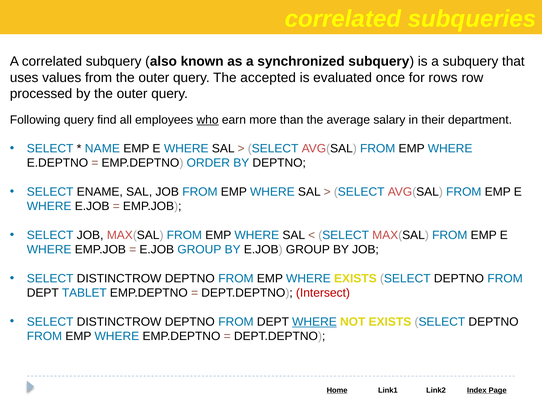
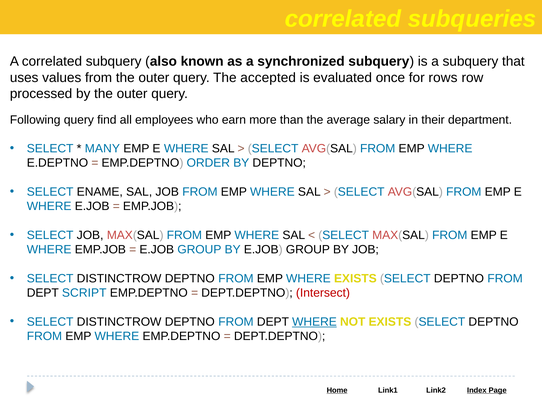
who underline: present -> none
NAME: NAME -> MANY
TABLET: TABLET -> SCRIPT
